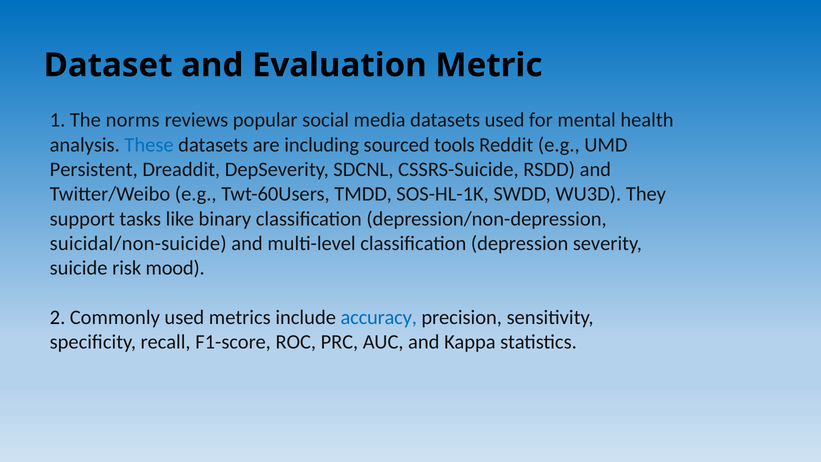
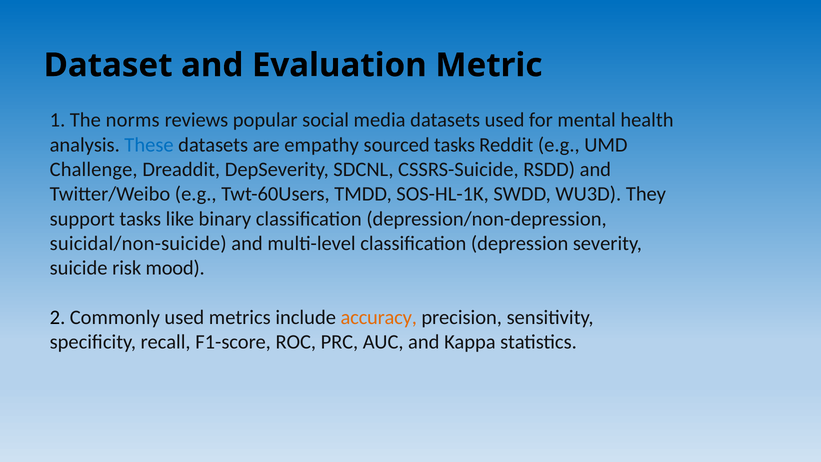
including: including -> empathy
sourced tools: tools -> tasks
Persistent: Persistent -> Challenge
accuracy colour: blue -> orange
